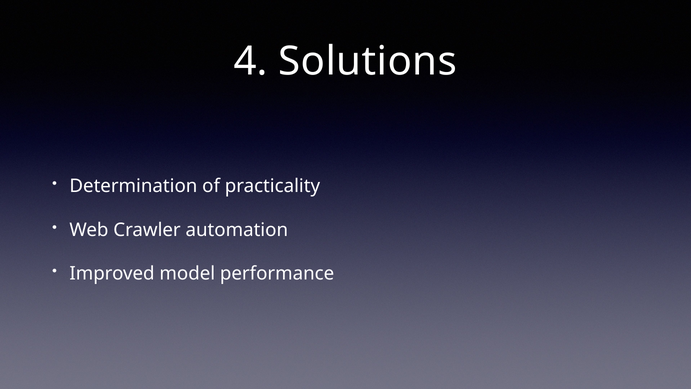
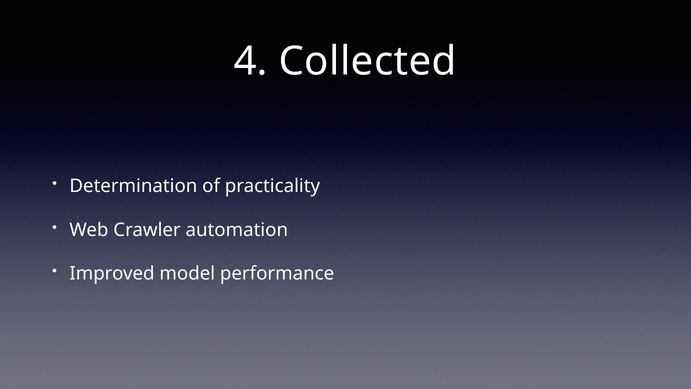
Solutions: Solutions -> Collected
